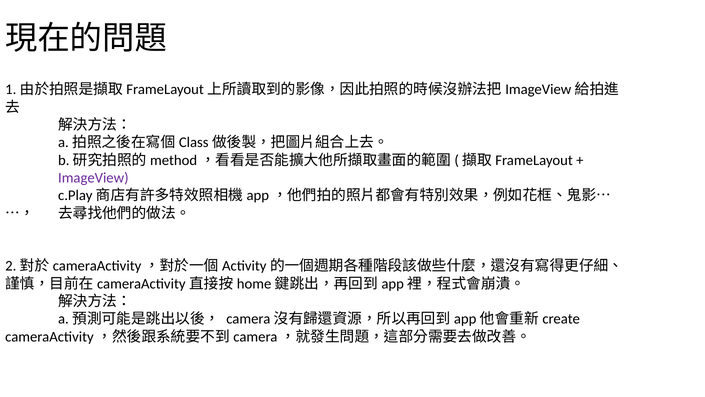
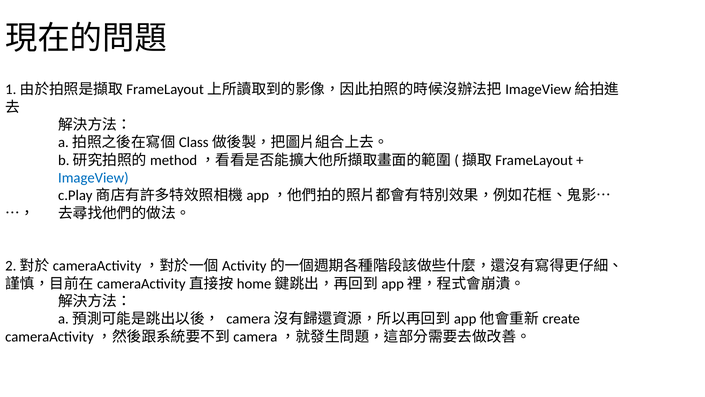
ImageView colour: purple -> blue
